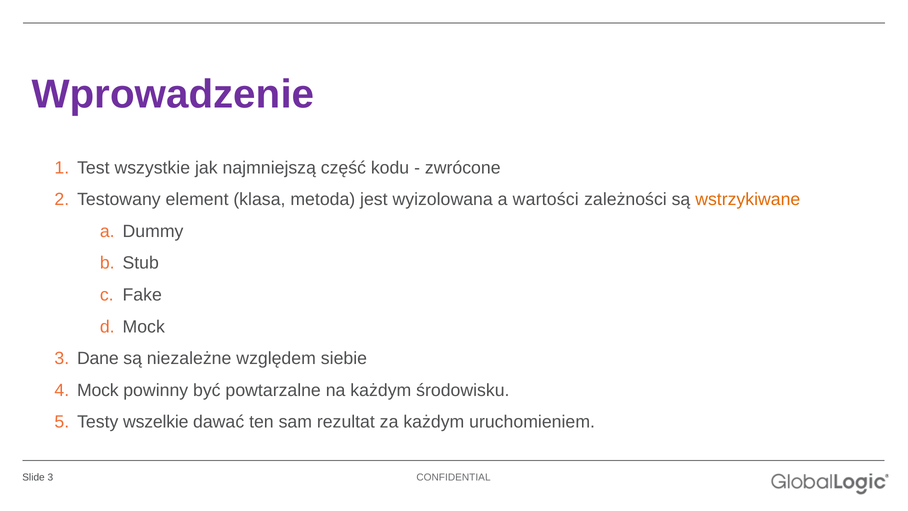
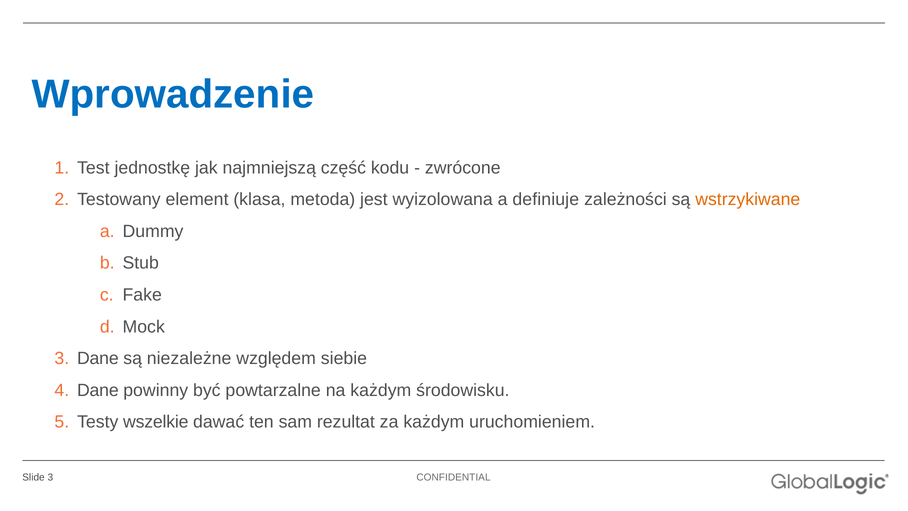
Wprowadzenie colour: purple -> blue
wszystkie: wszystkie -> jednostkę
wartości: wartości -> definiuje
Mock at (98, 390): Mock -> Dane
